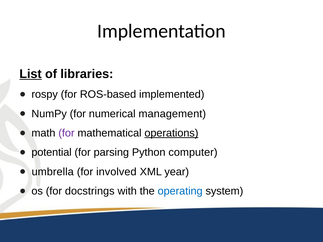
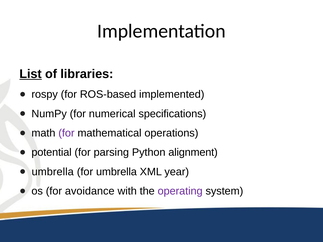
management: management -> specifications
operations underline: present -> none
computer: computer -> alignment
for involved: involved -> umbrella
docstrings: docstrings -> avoidance
operating colour: blue -> purple
